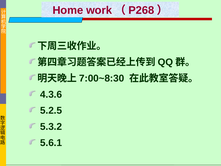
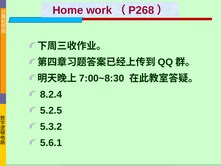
4.3.6: 4.3.6 -> 8.2.4
